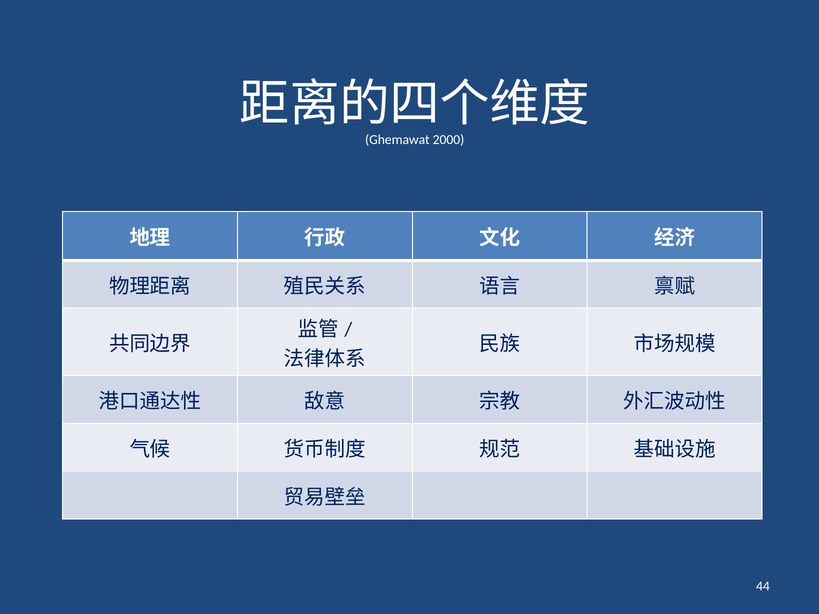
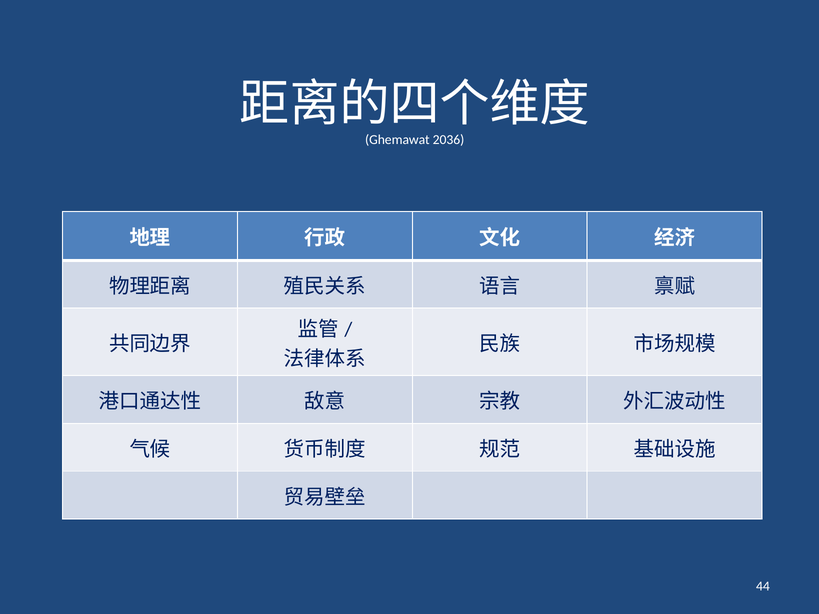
2000: 2000 -> 2036
